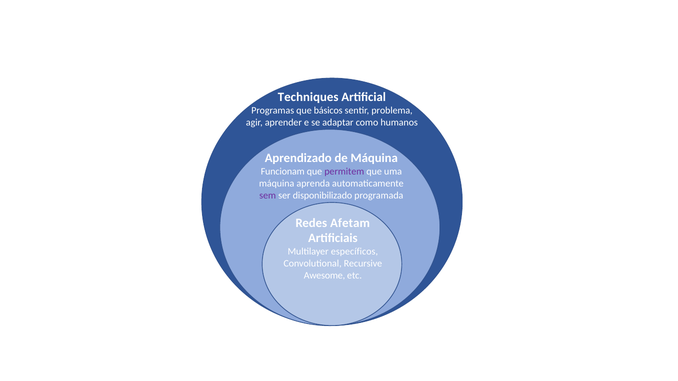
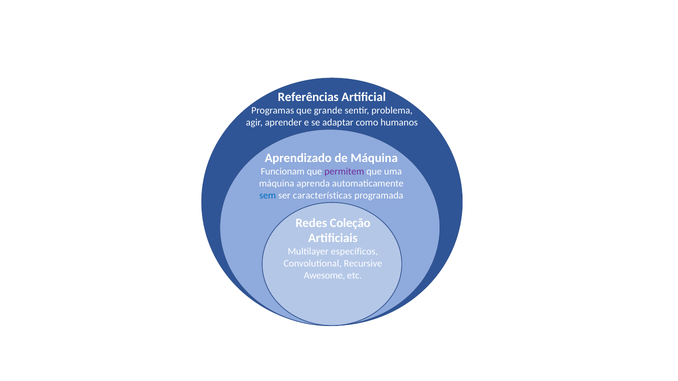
Techniques: Techniques -> Referências
básicos: básicos -> grande
sem colour: purple -> blue
disponibilizado: disponibilizado -> características
Afetam: Afetam -> Coleção
